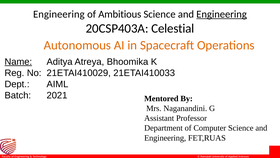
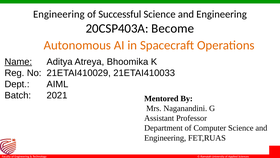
Ambitious: Ambitious -> Successful
Engineering at (222, 14) underline: present -> none
Celestial: Celestial -> Become
